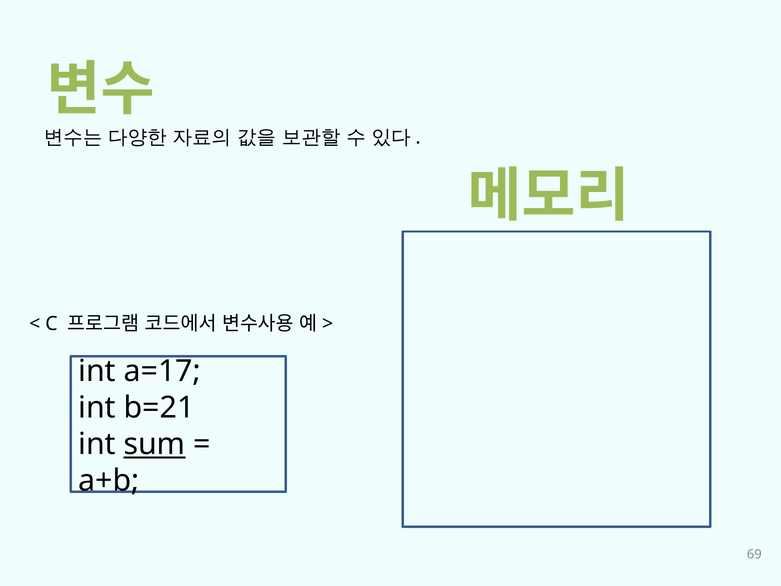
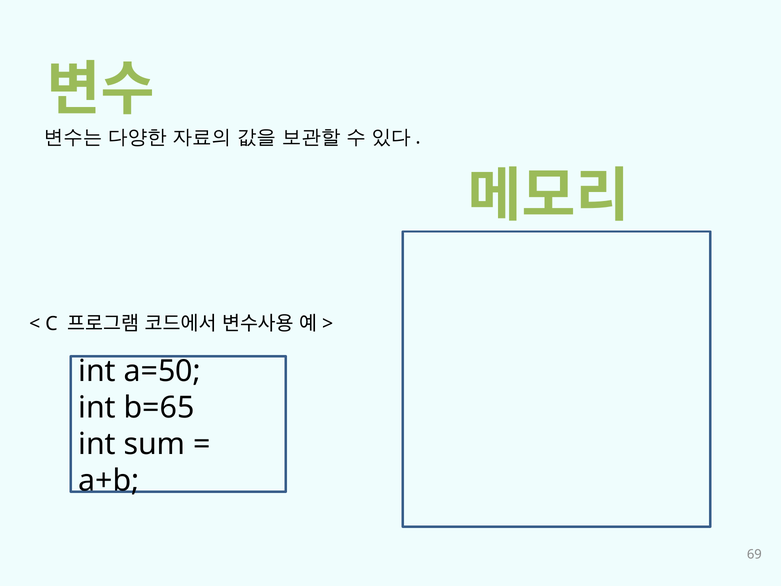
a=17: a=17 -> a=50
b=21: b=21 -> b=65
sum underline: present -> none
